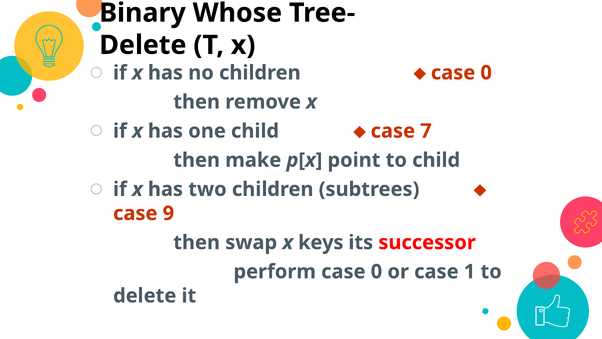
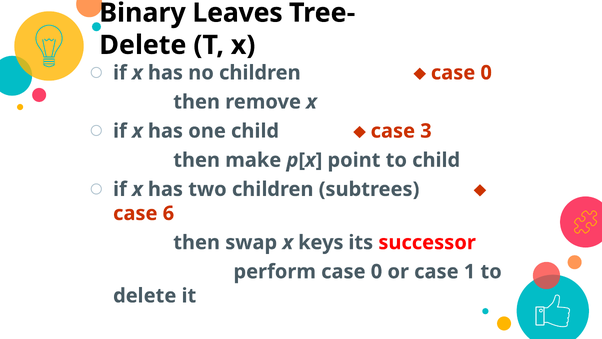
Whose: Whose -> Leaves
7: 7 -> 3
9: 9 -> 6
